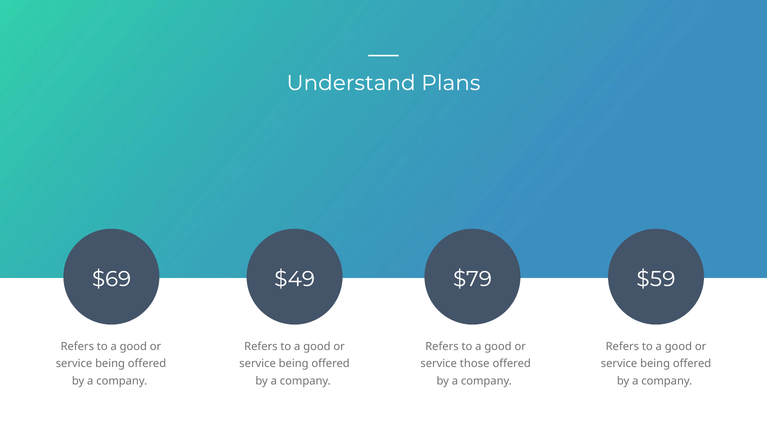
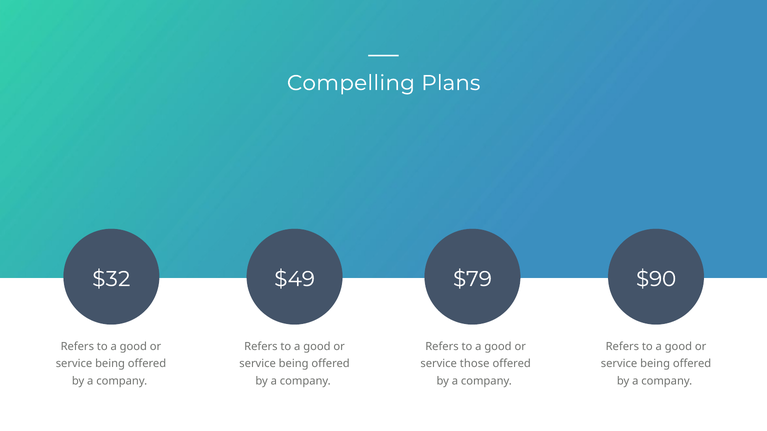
Understand: Understand -> Compelling
$69: $69 -> $32
$59: $59 -> $90
